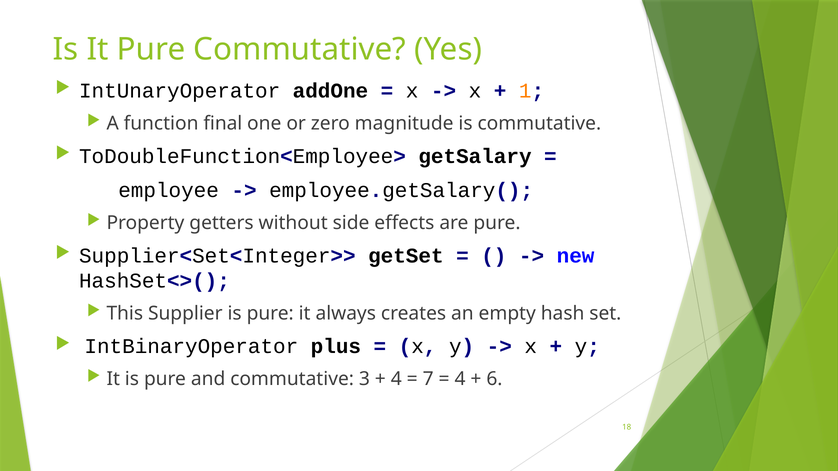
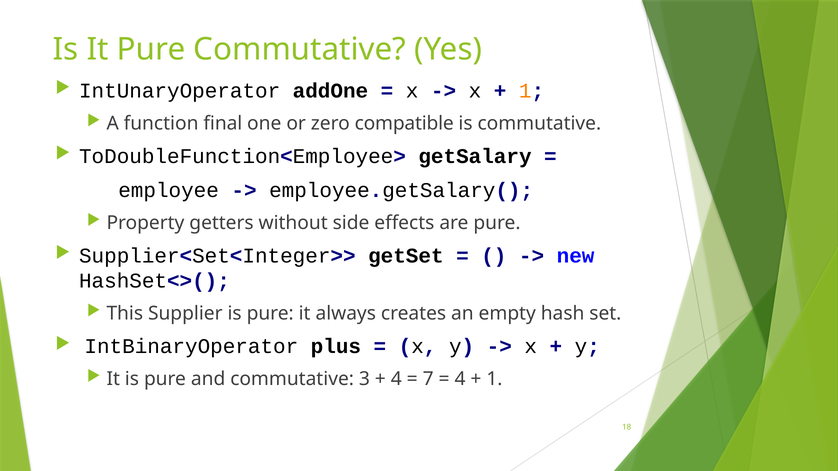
magnitude: magnitude -> compatible
6 at (494, 379): 6 -> 1
